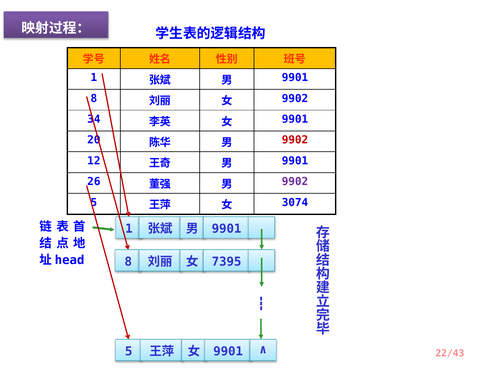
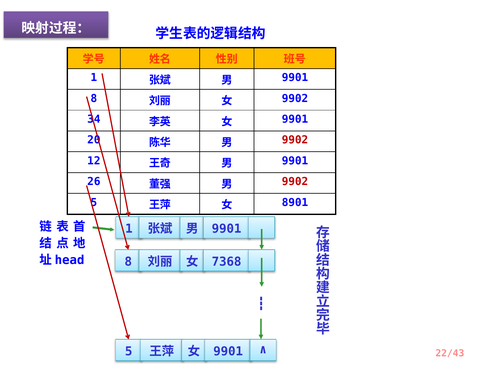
9902 at (295, 181) colour: purple -> red
3074: 3074 -> 8901
7395: 7395 -> 7368
